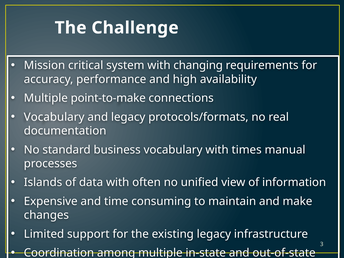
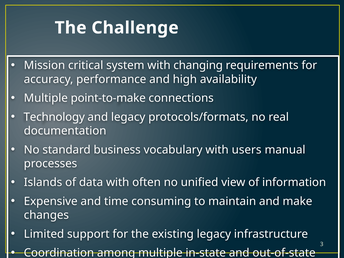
Vocabulary at (54, 117): Vocabulary -> Technology
times: times -> users
